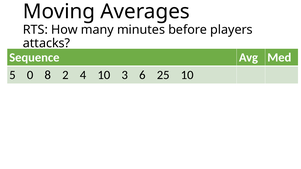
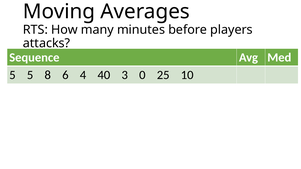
5 0: 0 -> 5
2: 2 -> 6
4 10: 10 -> 40
6: 6 -> 0
